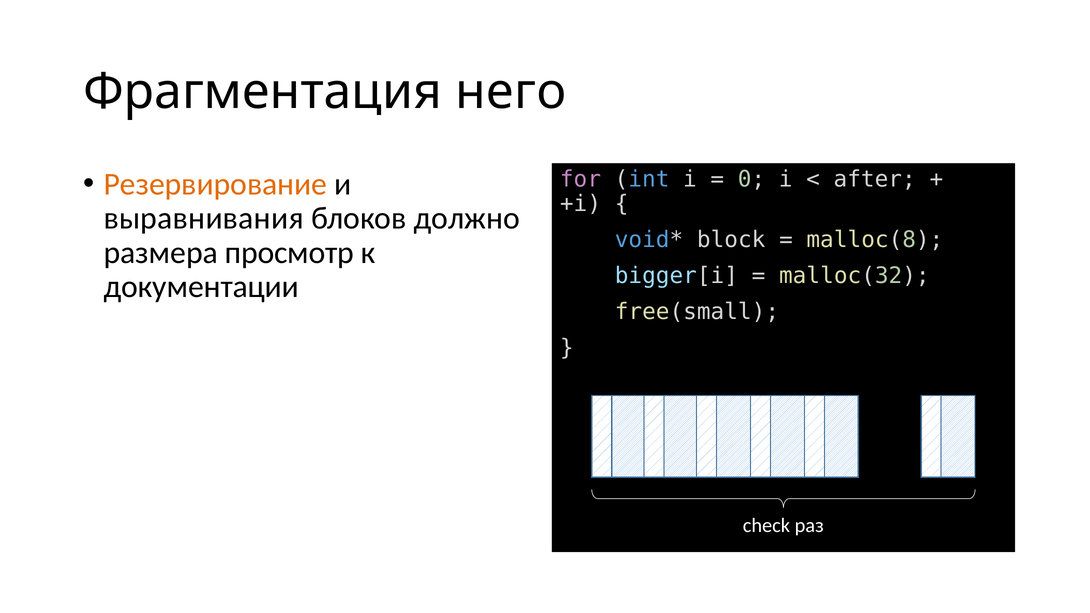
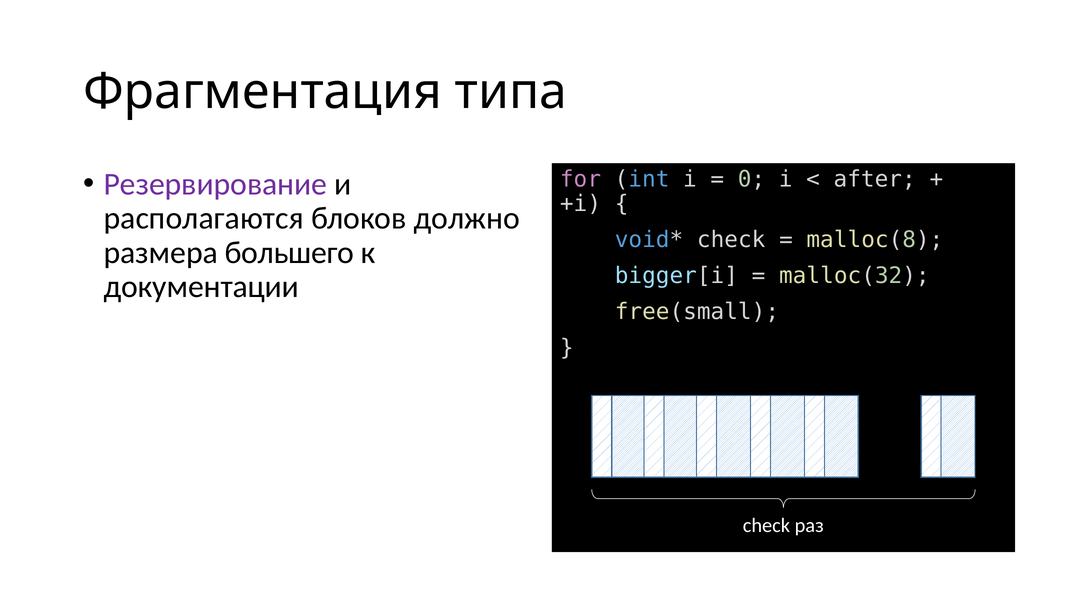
него: него -> типа
Резервирование colour: orange -> purple
выравнивания: выравнивания -> располагаются
block at (731, 240): block -> check
просмотр: просмотр -> большего
